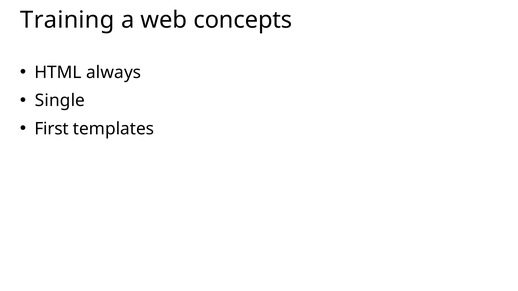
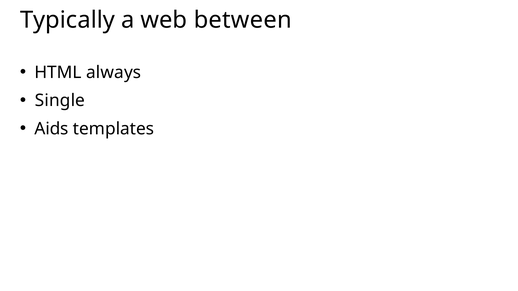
Training: Training -> Typically
concepts: concepts -> between
First: First -> Aids
